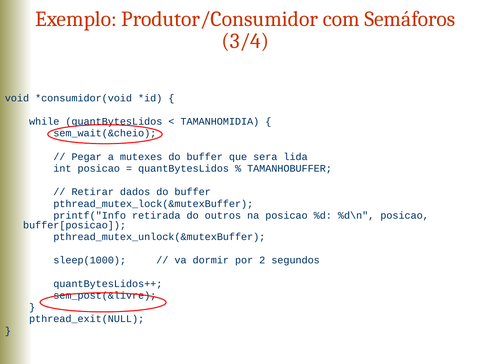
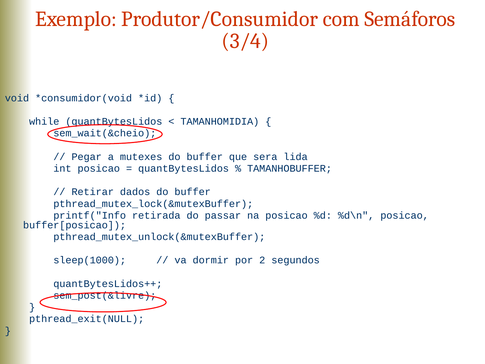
outros: outros -> passar
